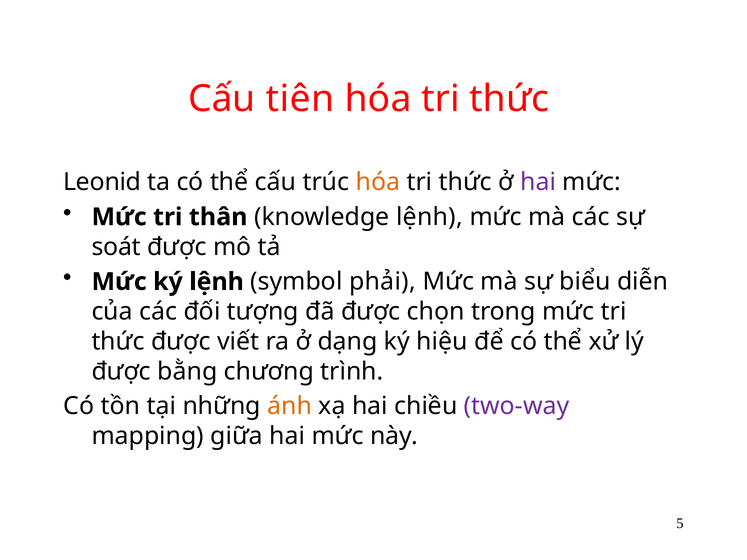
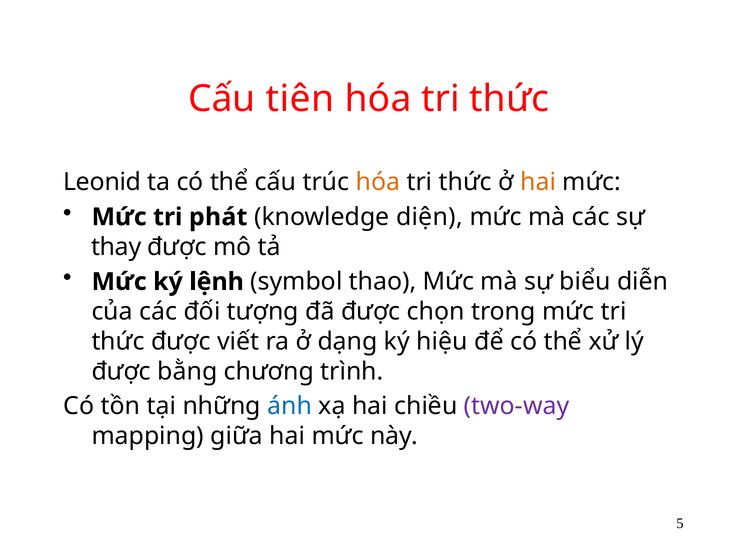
hai at (538, 182) colour: purple -> orange
thân: thân -> phát
knowledge lệnh: lệnh -> diện
soát: soát -> thay
phải: phải -> thao
ánh colour: orange -> blue
